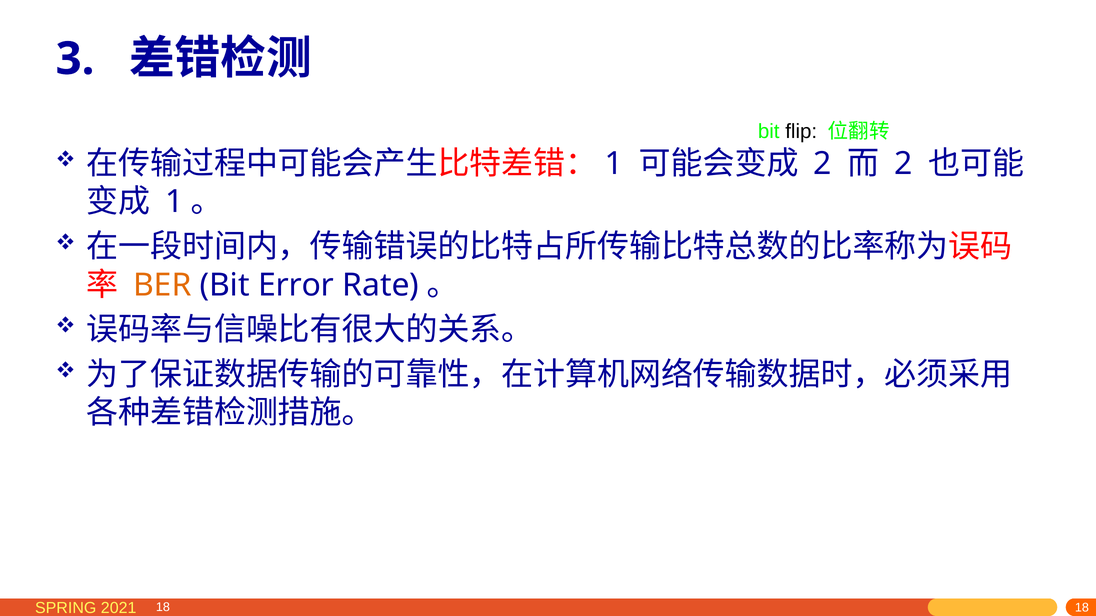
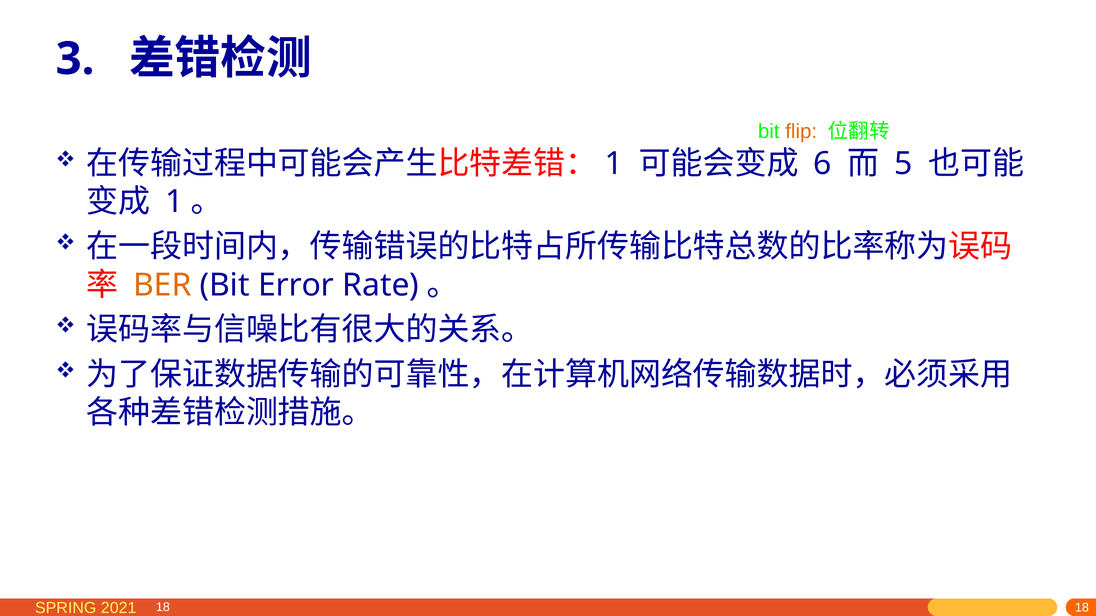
flip colour: black -> orange
2 at (822, 164): 2 -> 6
2 at (903, 164): 2 -> 5
